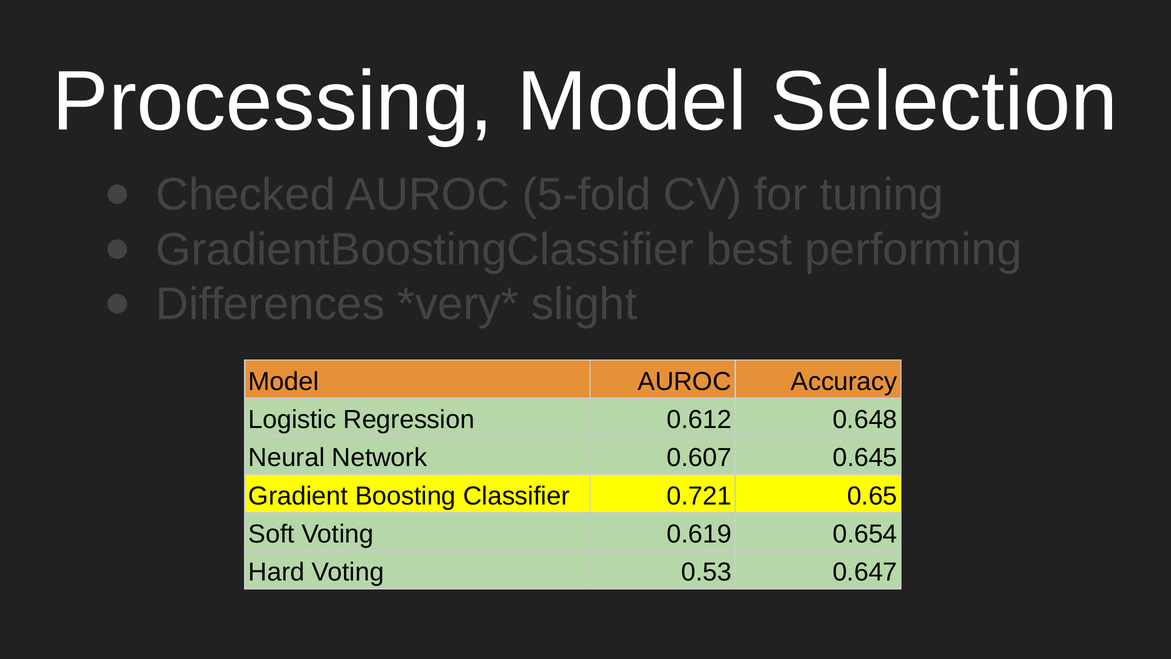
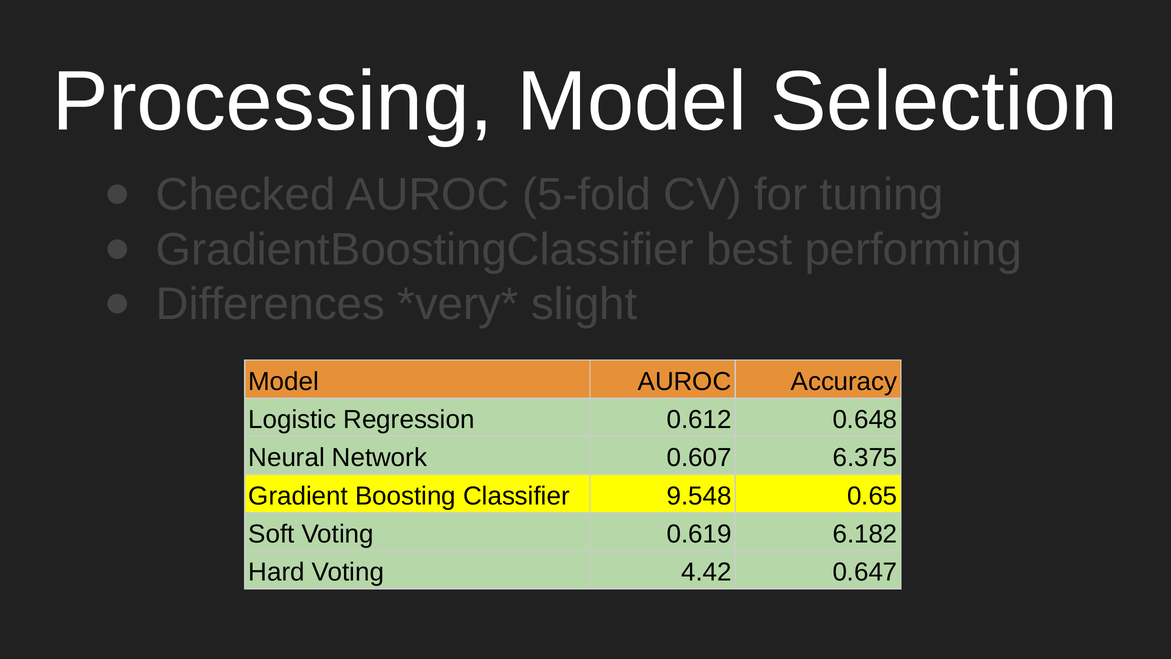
0.645: 0.645 -> 6.375
0.721: 0.721 -> 9.548
0.654: 0.654 -> 6.182
0.53: 0.53 -> 4.42
